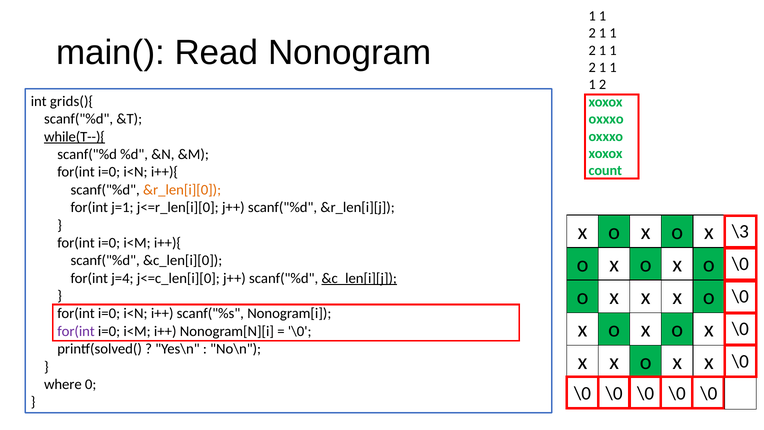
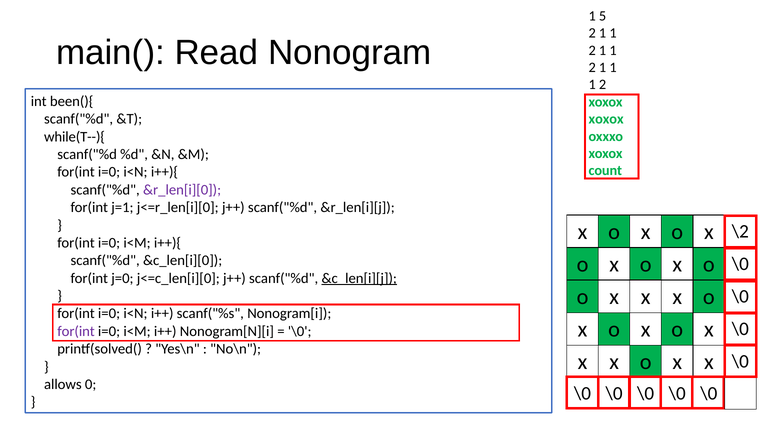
1 at (603, 16): 1 -> 5
grids(){: grids(){ -> been(){
oxxxo at (606, 119): oxxxo -> xoxox
while(T--){ underline: present -> none
&r_len[i][0 colour: orange -> purple
\3: \3 -> \2
j=4: j=4 -> j=0
where: where -> allows
